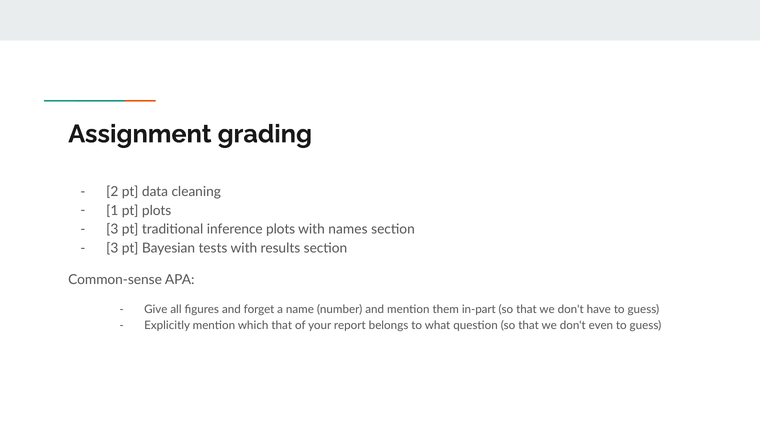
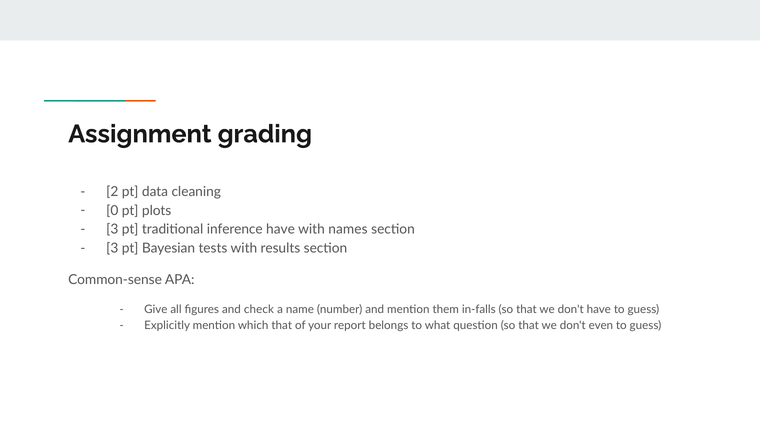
1: 1 -> 0
inference plots: plots -> have
forget: forget -> check
in-part: in-part -> in-falls
